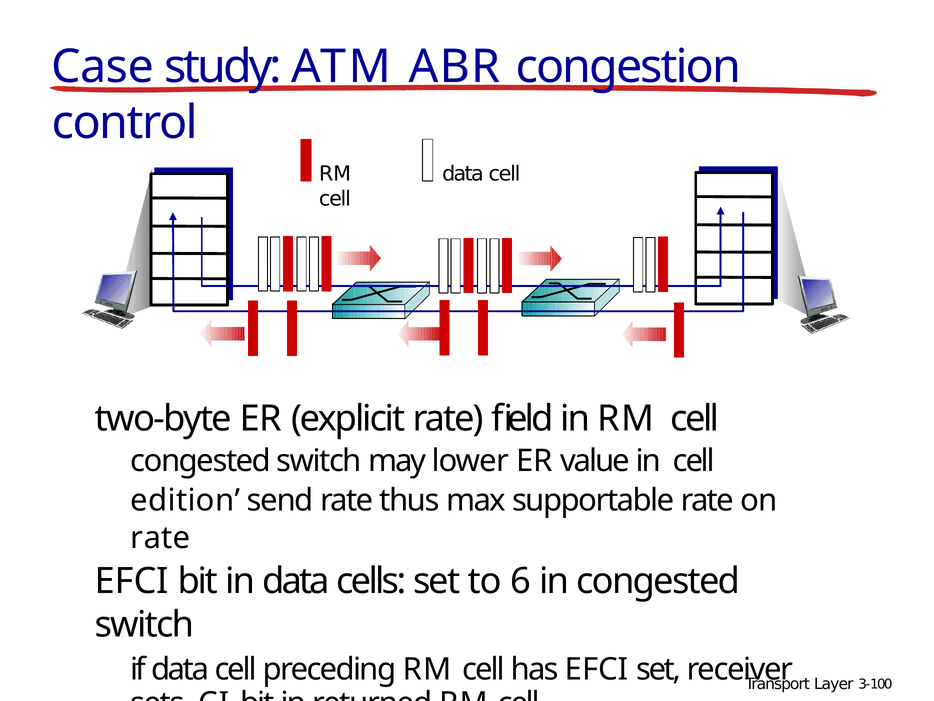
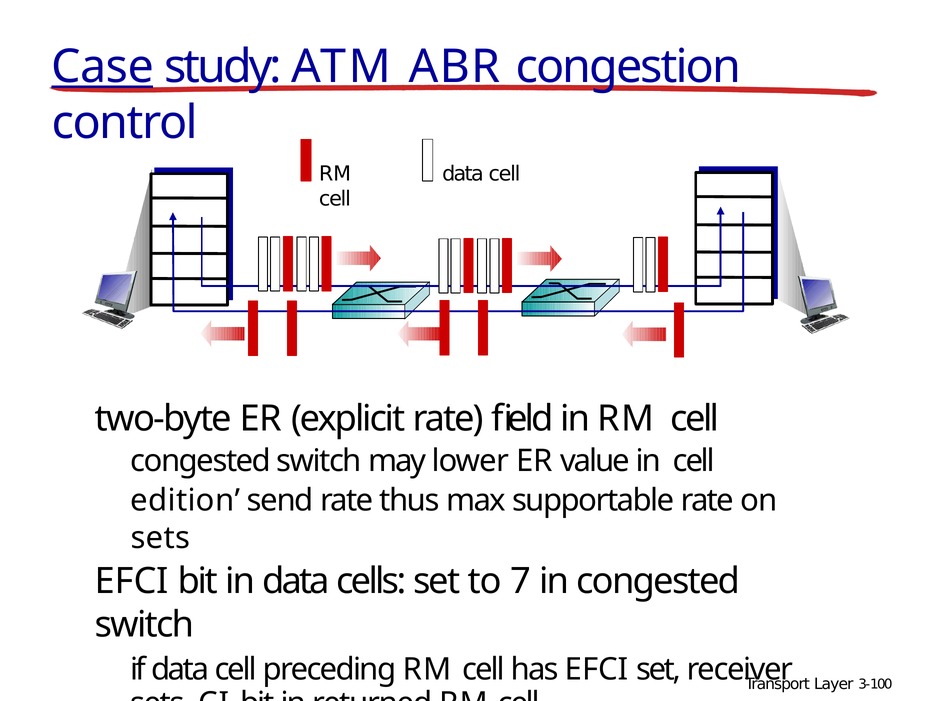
Case underline: none -> present
rate at (160, 538): rate -> sets
6: 6 -> 7
